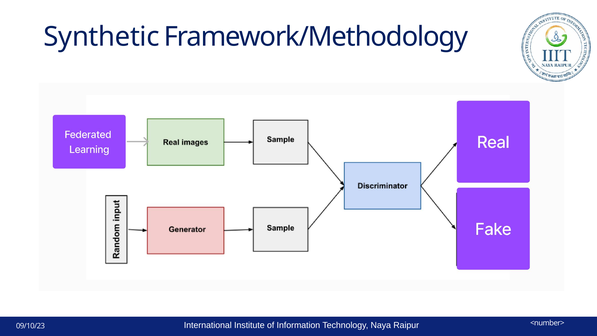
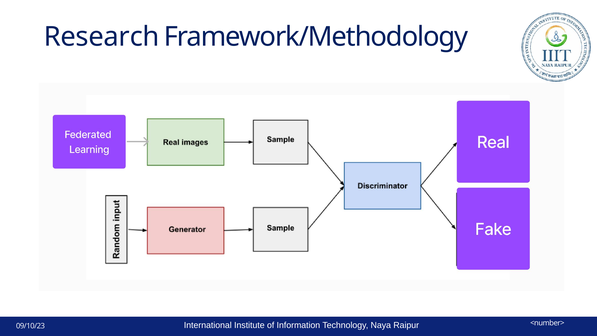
Synthetic: Synthetic -> Research
